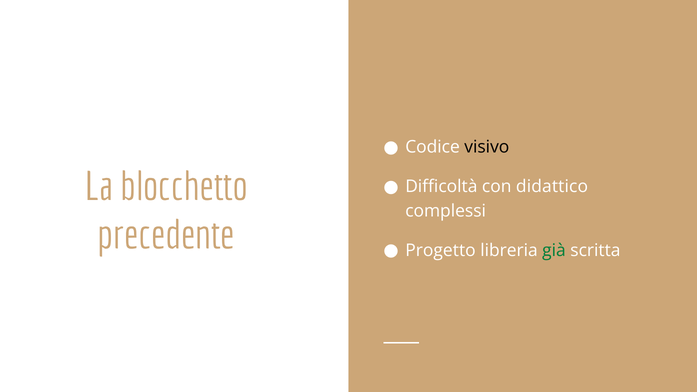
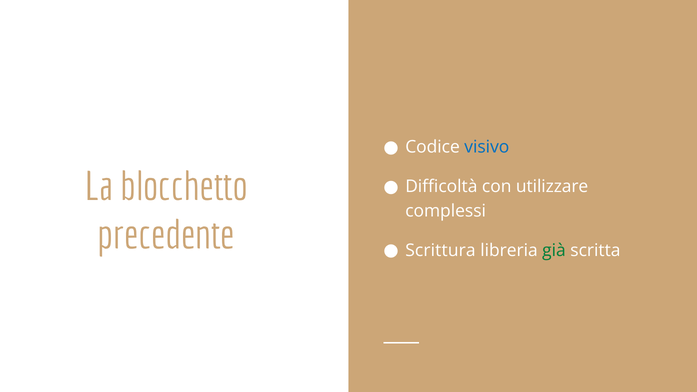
visivo colour: black -> blue
didattico: didattico -> utilizzare
Progetto: Progetto -> Scrittura
